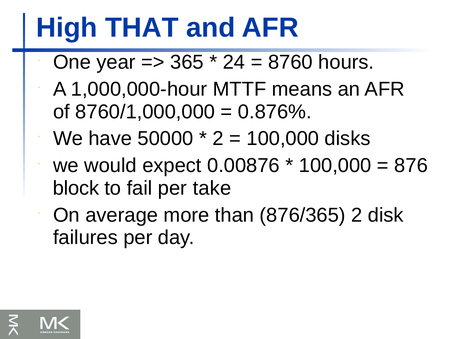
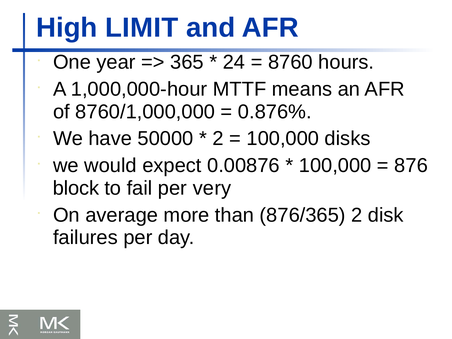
THAT: THAT -> LIMIT
take: take -> very
